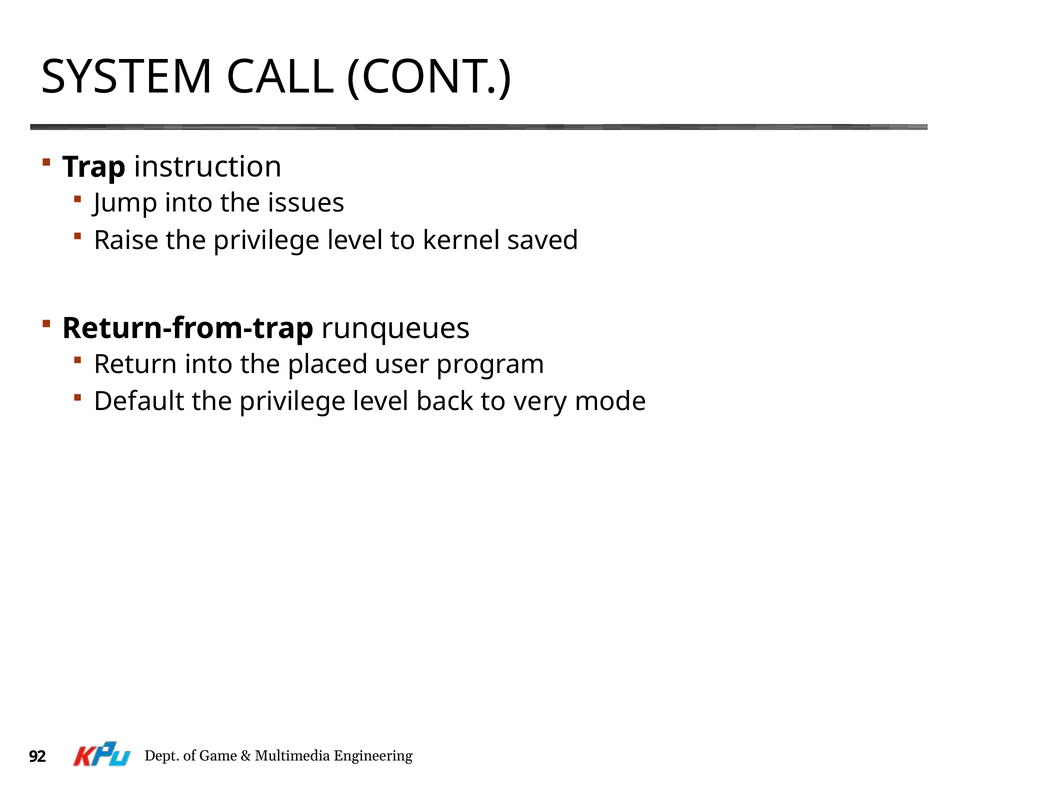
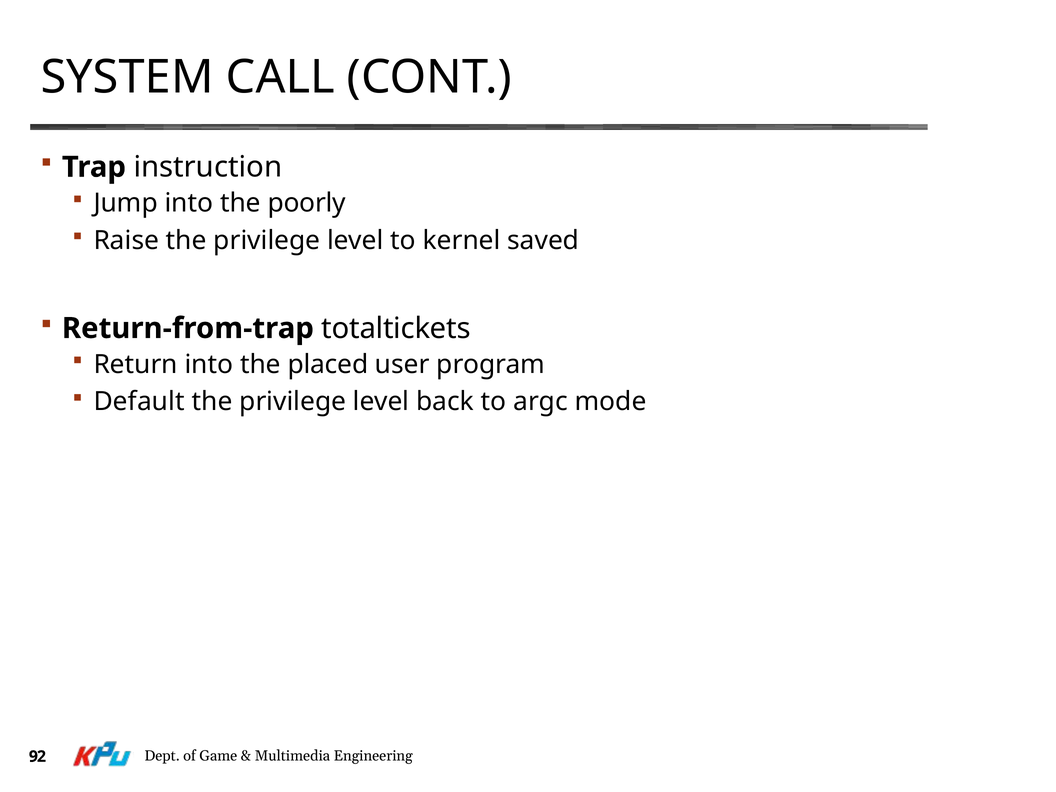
issues: issues -> poorly
runqueues: runqueues -> totaltickets
very: very -> argc
